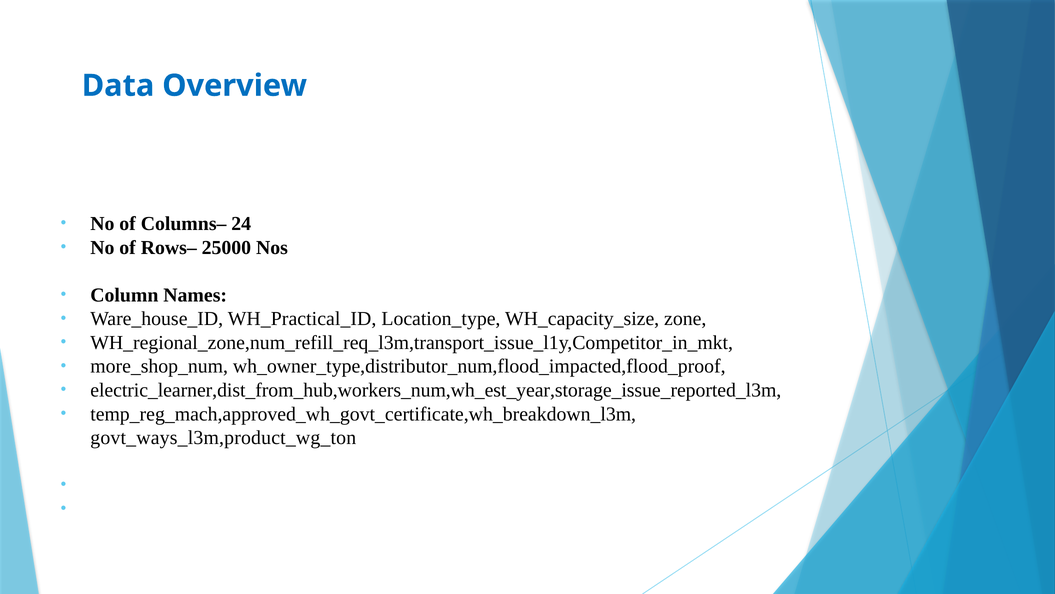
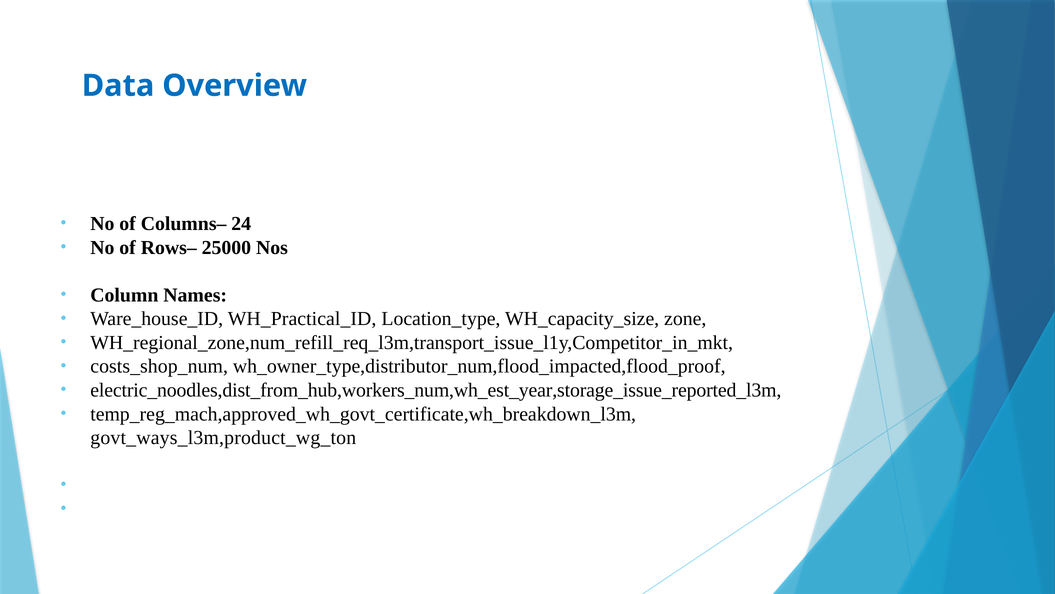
more_shop_num: more_shop_num -> costs_shop_num
electric_learner,dist_from_hub,workers_num,wh_est_year,storage_issue_reported_l3m: electric_learner,dist_from_hub,workers_num,wh_est_year,storage_issue_reported_l3m -> electric_noodles,dist_from_hub,workers_num,wh_est_year,storage_issue_reported_l3m
